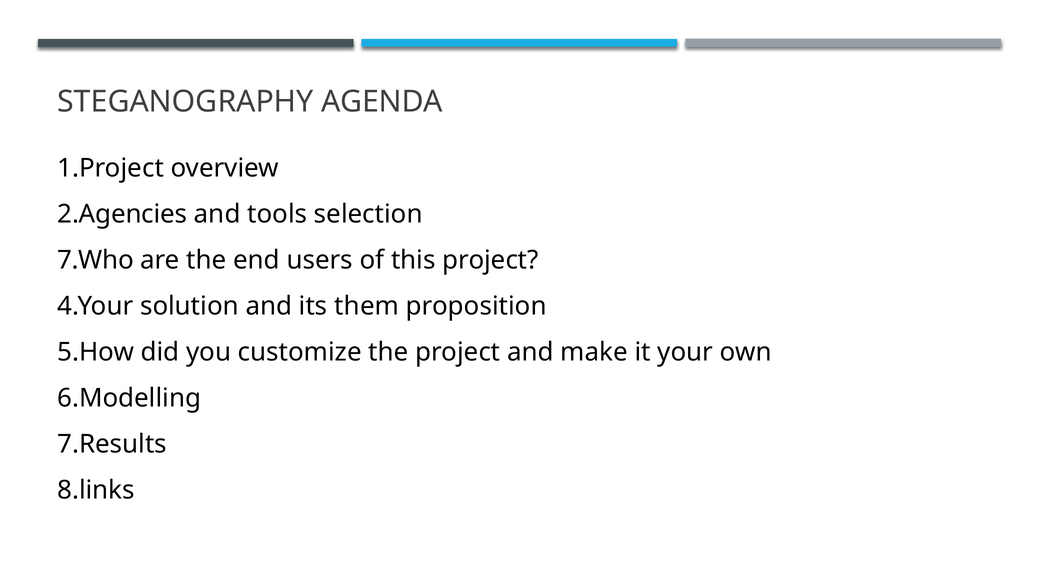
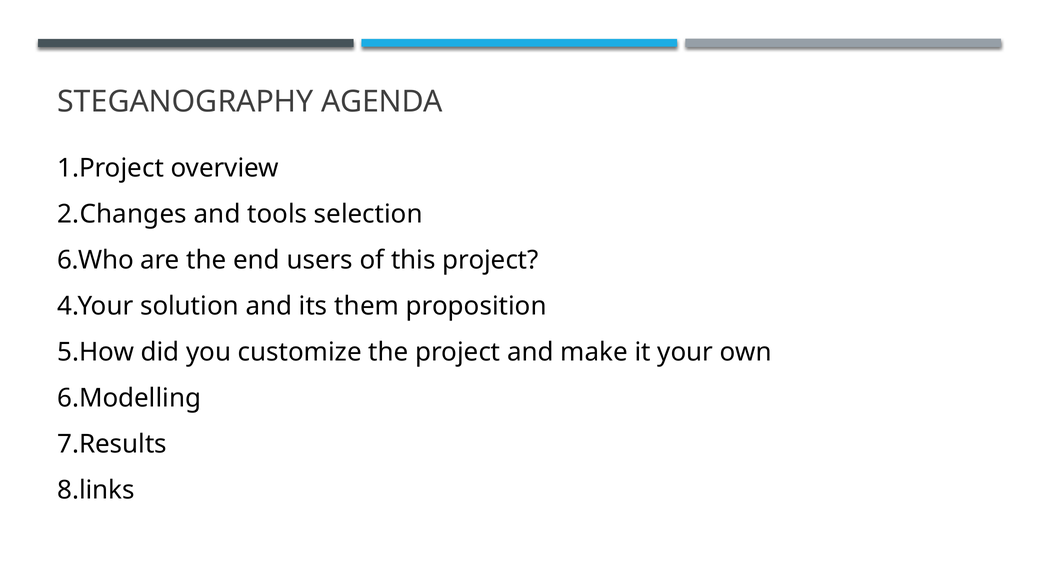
2.Agencies: 2.Agencies -> 2.Changes
7.Who: 7.Who -> 6.Who
